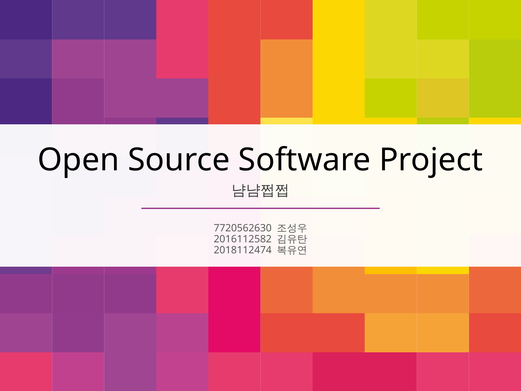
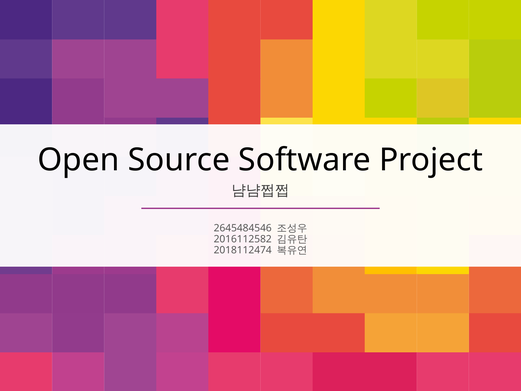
7720562630: 7720562630 -> 2645484546
